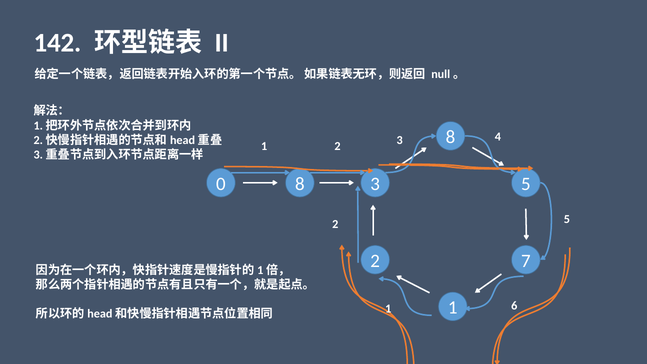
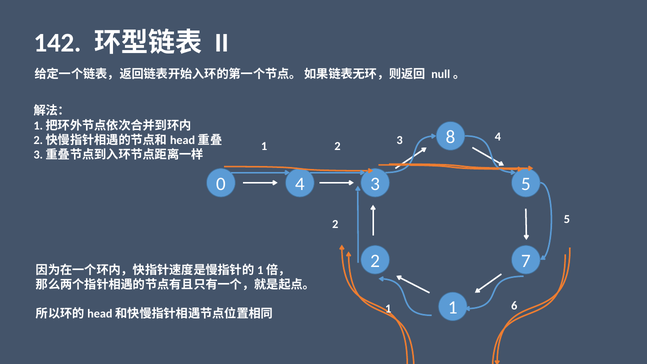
0 8: 8 -> 4
